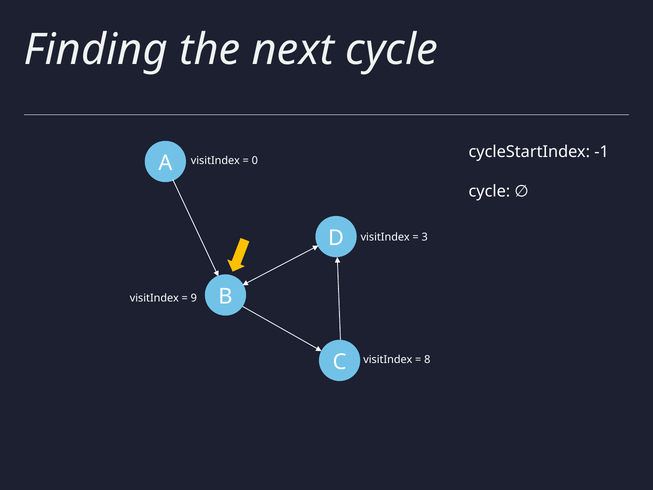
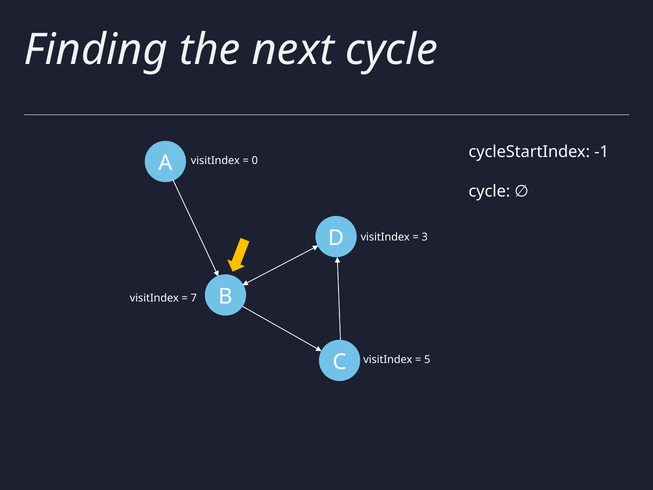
9: 9 -> 7
8: 8 -> 5
